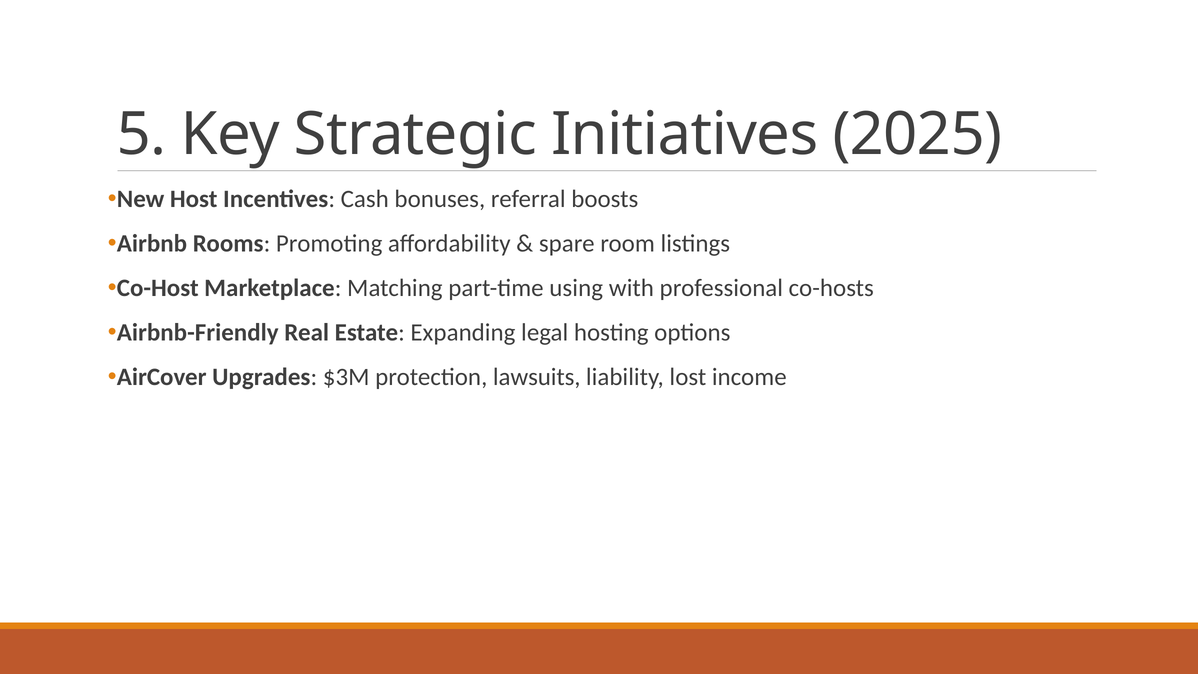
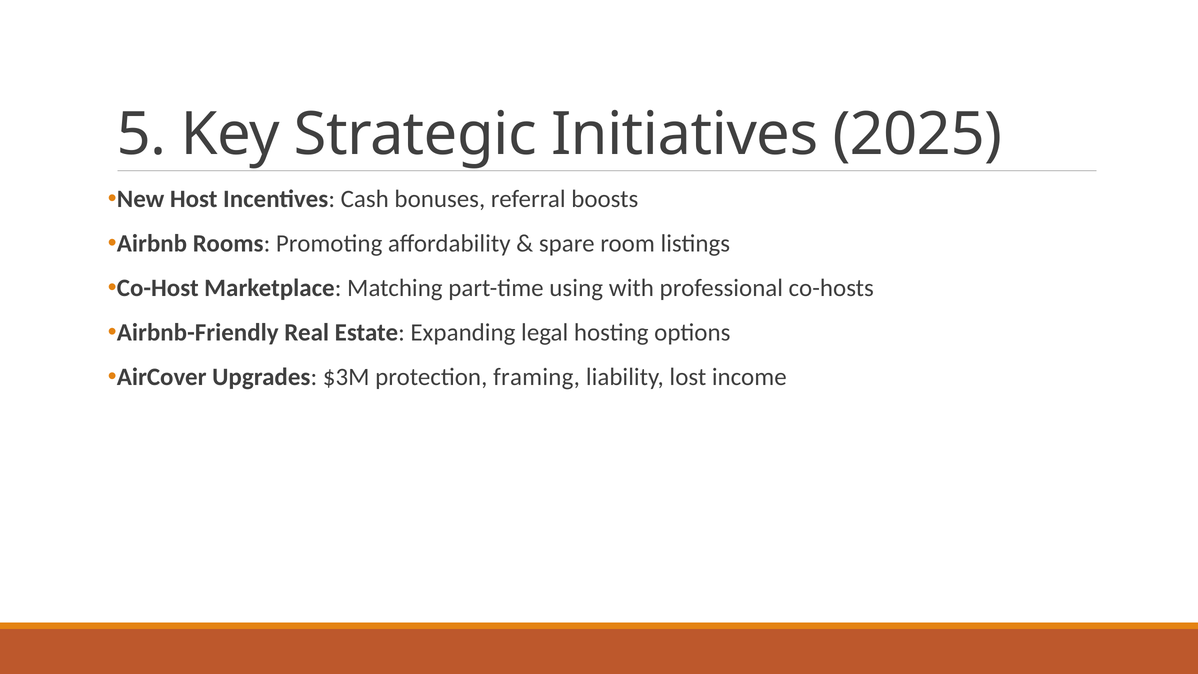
lawsuits: lawsuits -> framing
